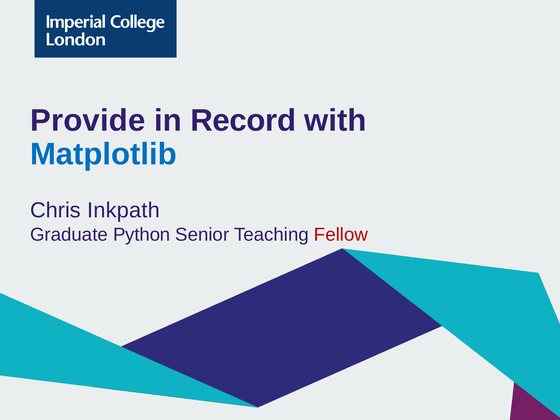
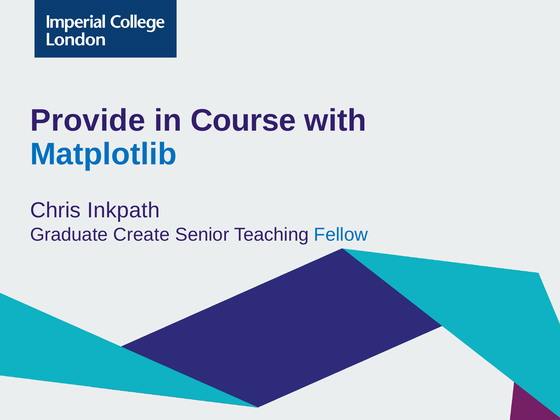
Record: Record -> Course
Python: Python -> Create
Fellow colour: red -> blue
